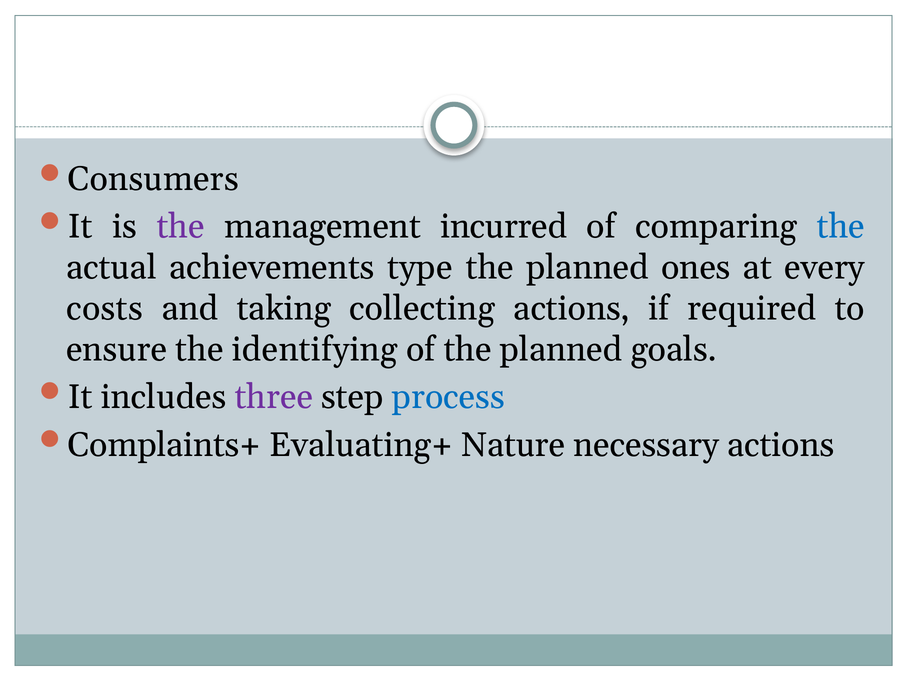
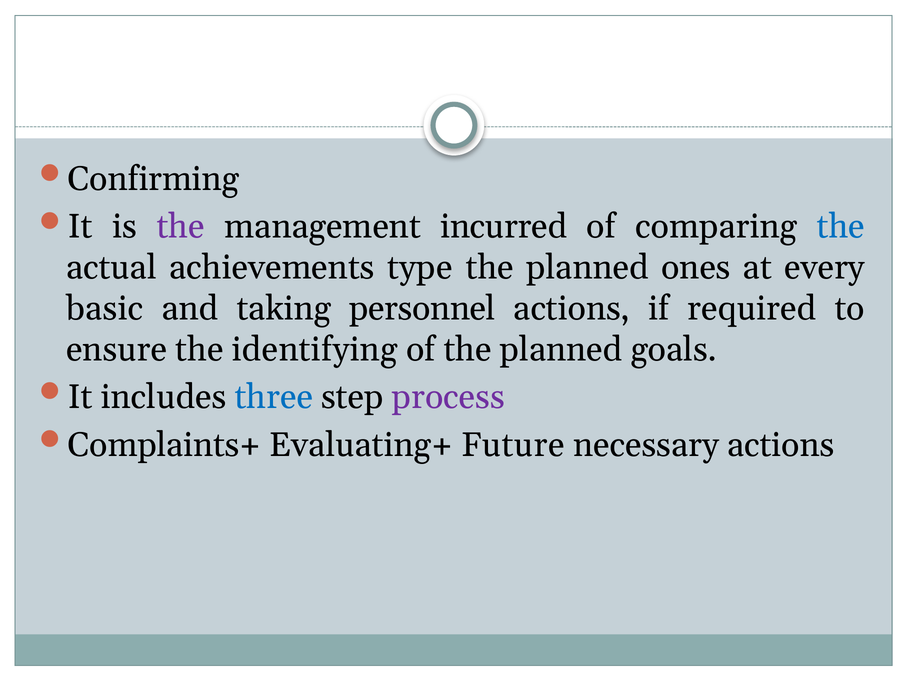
Consumers: Consumers -> Confirming
costs: costs -> basic
collecting: collecting -> personnel
three colour: purple -> blue
process colour: blue -> purple
Nature: Nature -> Future
